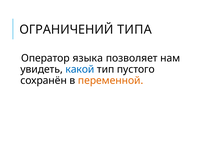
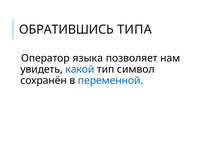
ОГРАНИЧЕНИЙ: ОГРАНИЧЕНИЙ -> ОБРАТИВШИСЬ
пустого: пустого -> символ
переменной colour: orange -> blue
